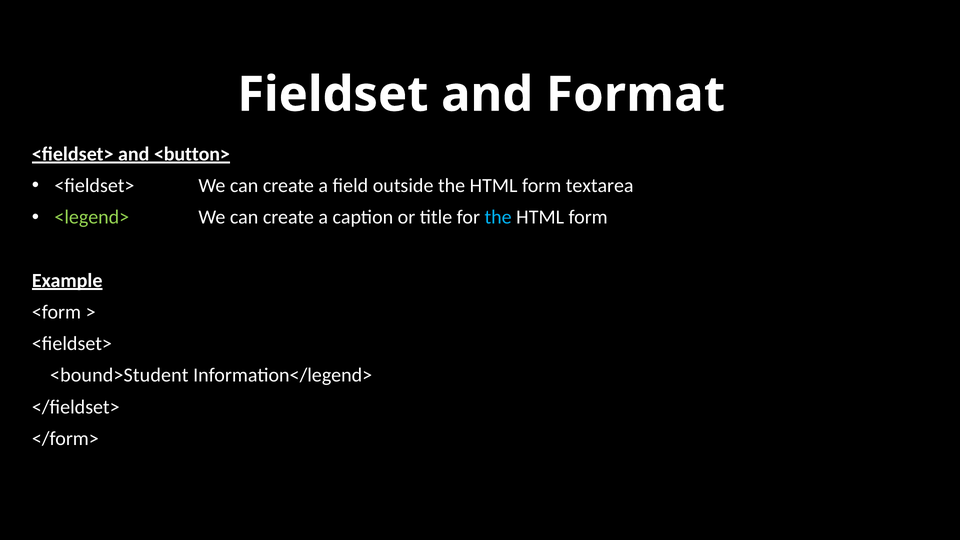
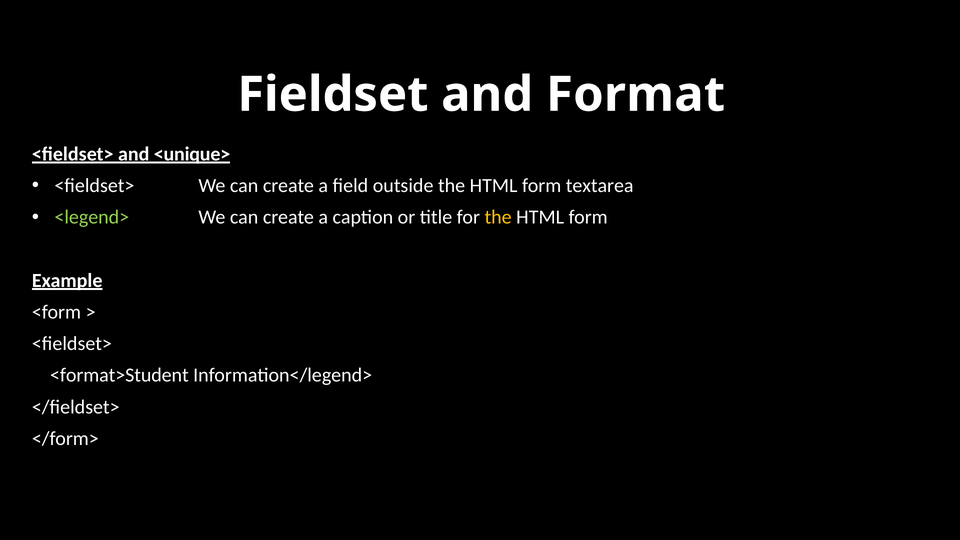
<button>: <button> -> <unique>
the at (498, 217) colour: light blue -> yellow
<bound>Student: <bound>Student -> <format>Student
